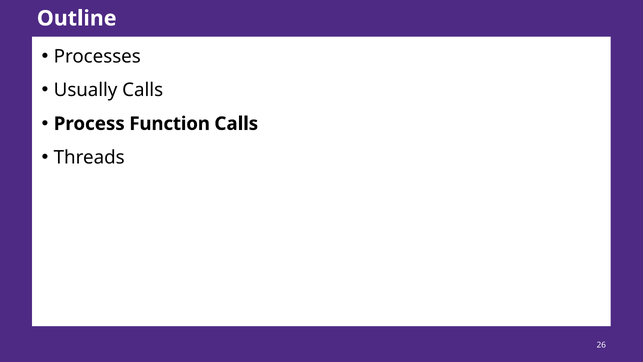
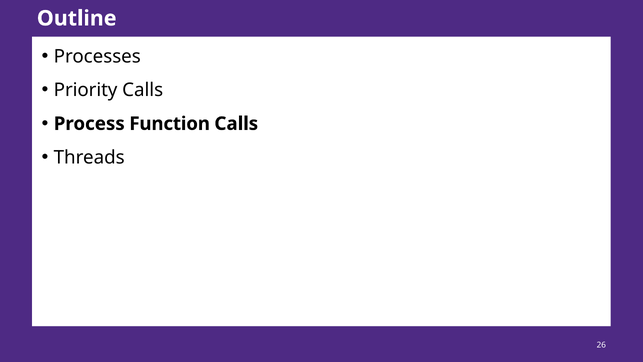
Usually: Usually -> Priority
